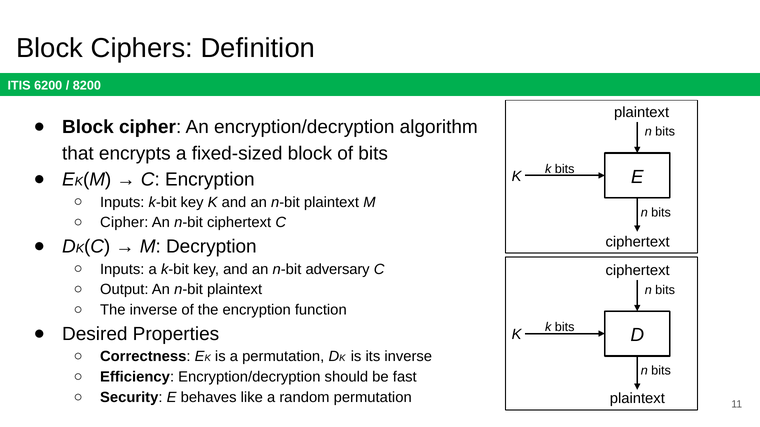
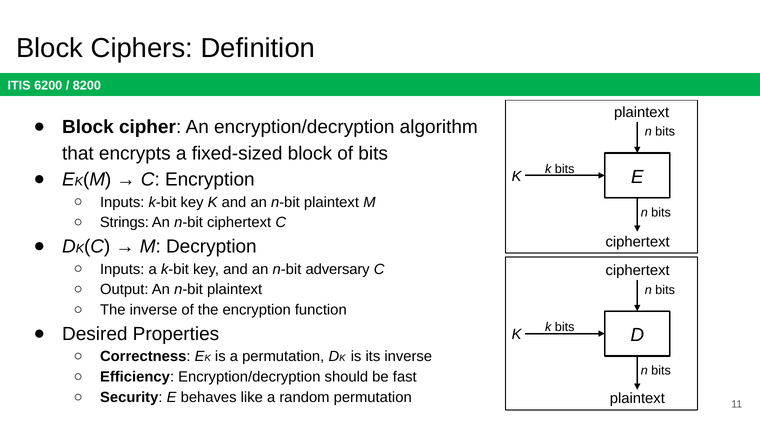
Cipher at (124, 223): Cipher -> Strings
